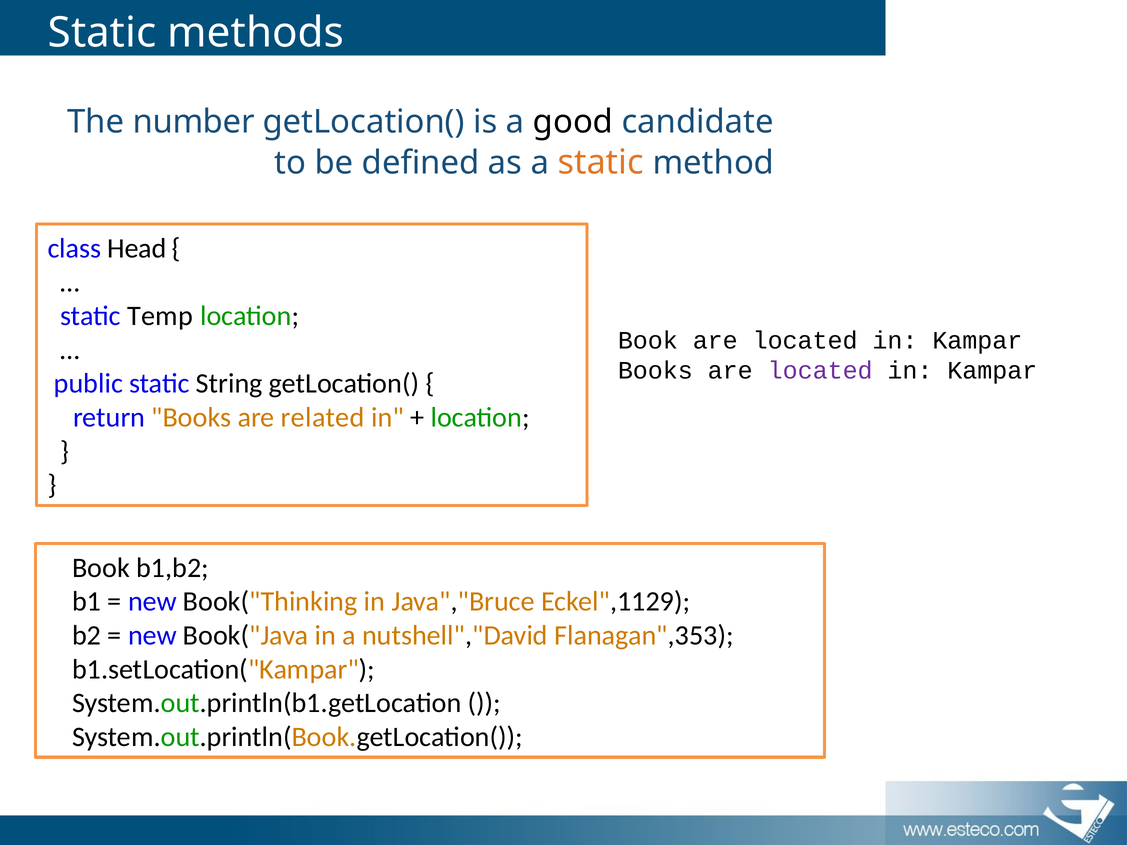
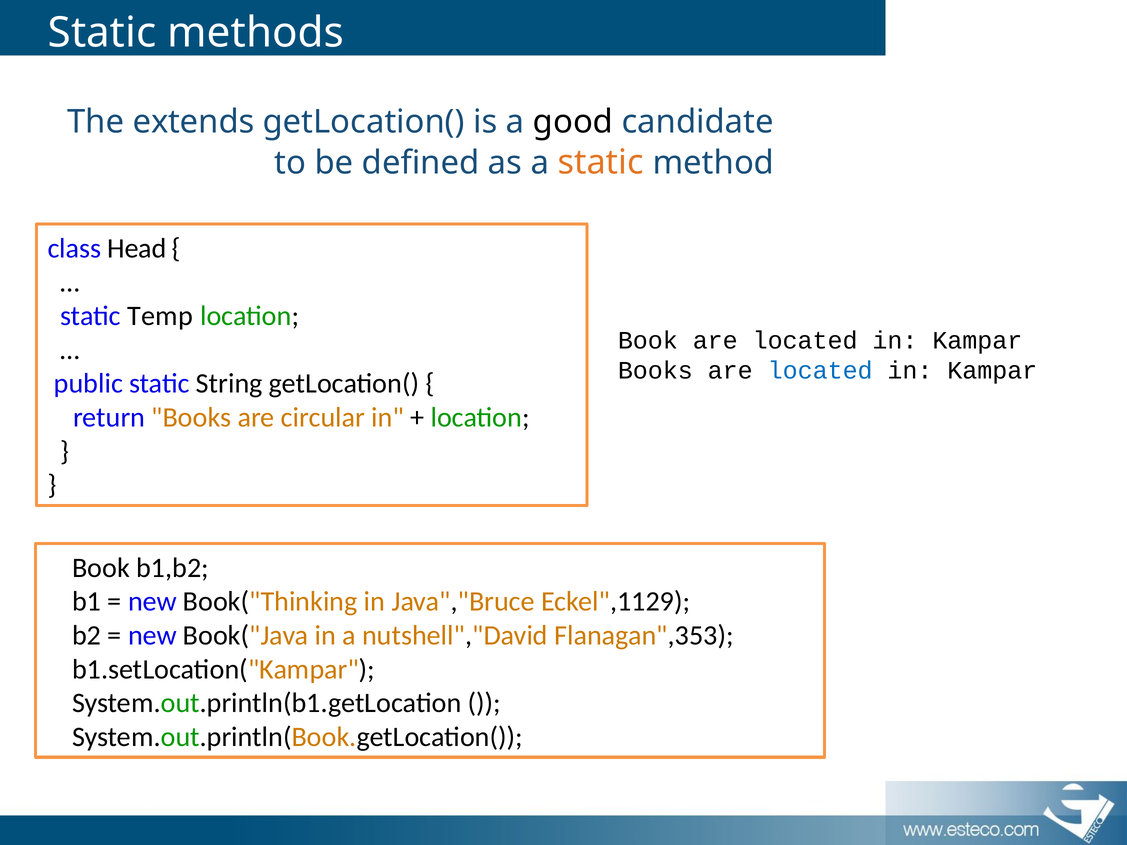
number: number -> extends
located at (820, 371) colour: purple -> blue
related: related -> circular
